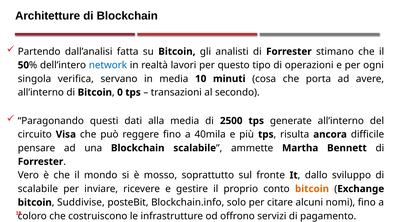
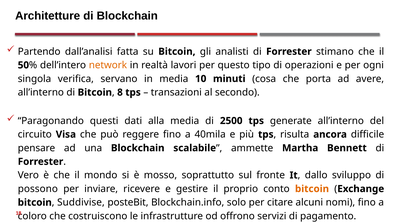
network colour: blue -> orange
0: 0 -> 8
scalabile at (38, 189): scalabile -> possono
